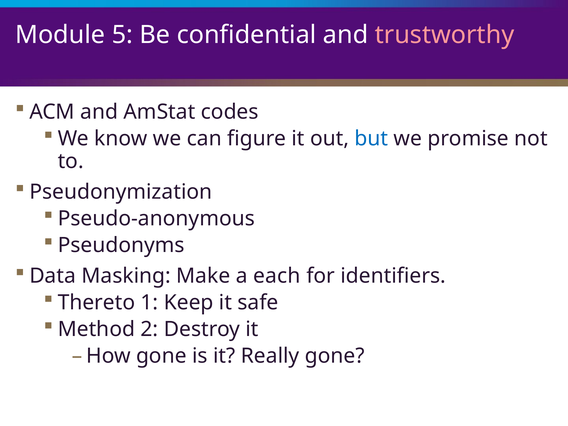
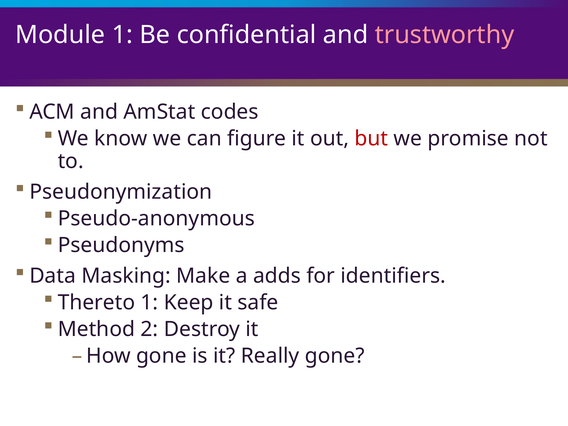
Module 5: 5 -> 1
but colour: blue -> red
each: each -> adds
